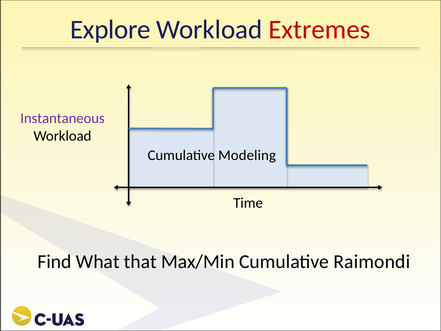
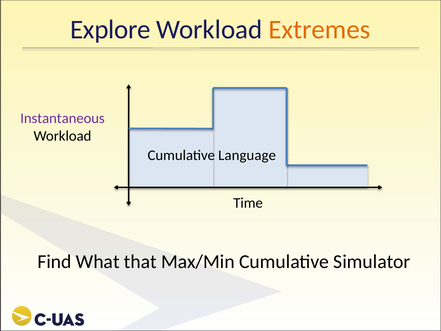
Extremes colour: red -> orange
Modeling: Modeling -> Language
Raimondi: Raimondi -> Simulator
